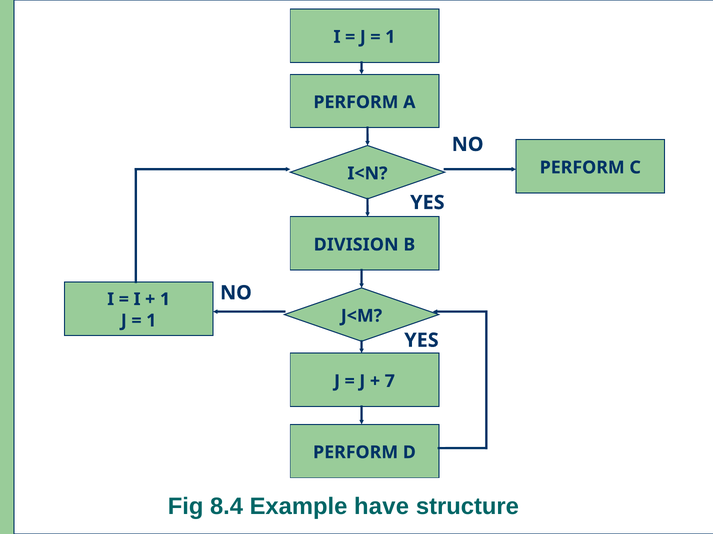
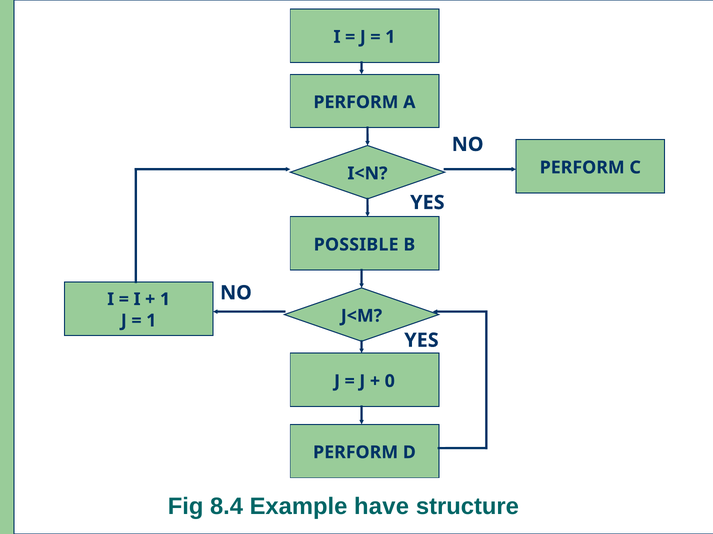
DIVISION: DIVISION -> POSSIBLE
7: 7 -> 0
